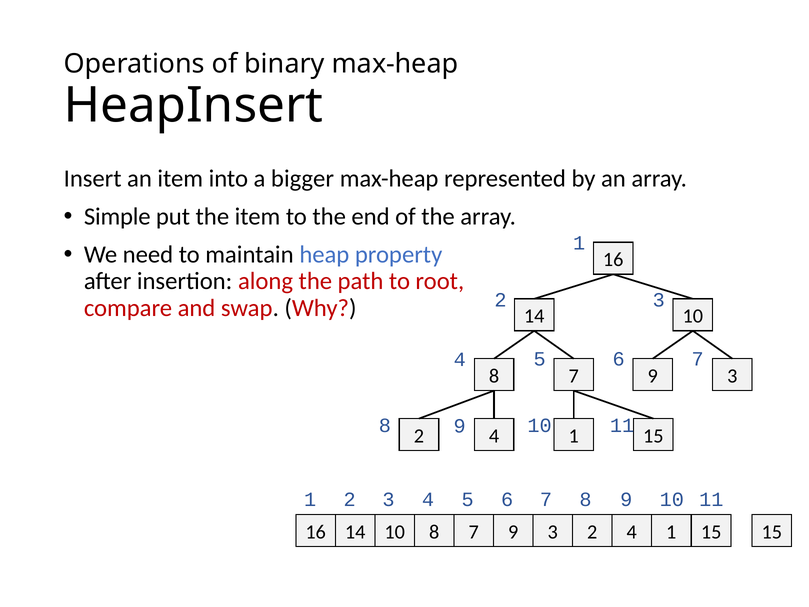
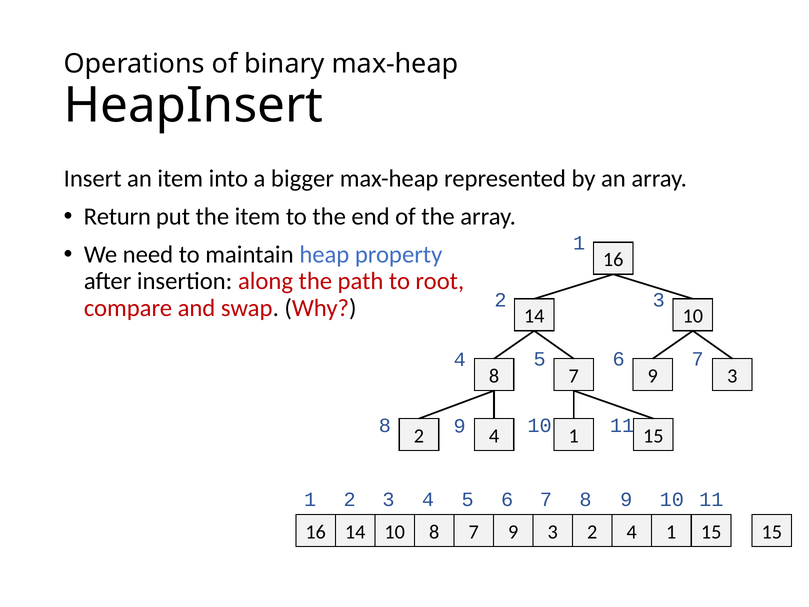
Simple: Simple -> Return
